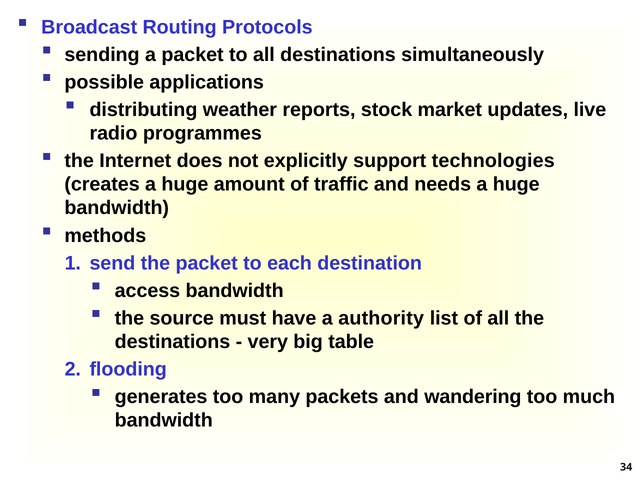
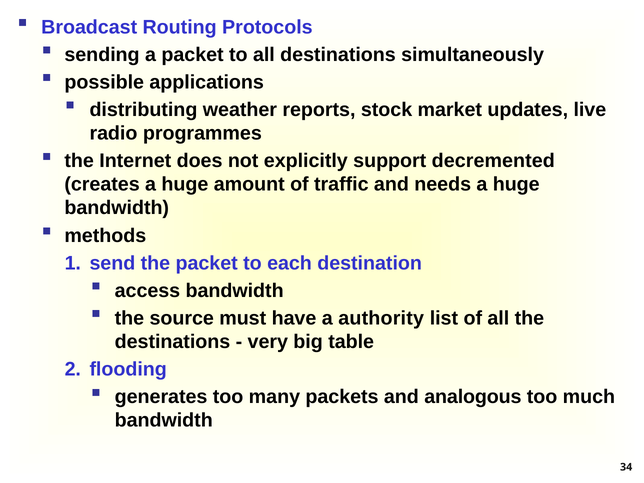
technologies: technologies -> decremented
wandering: wandering -> analogous
